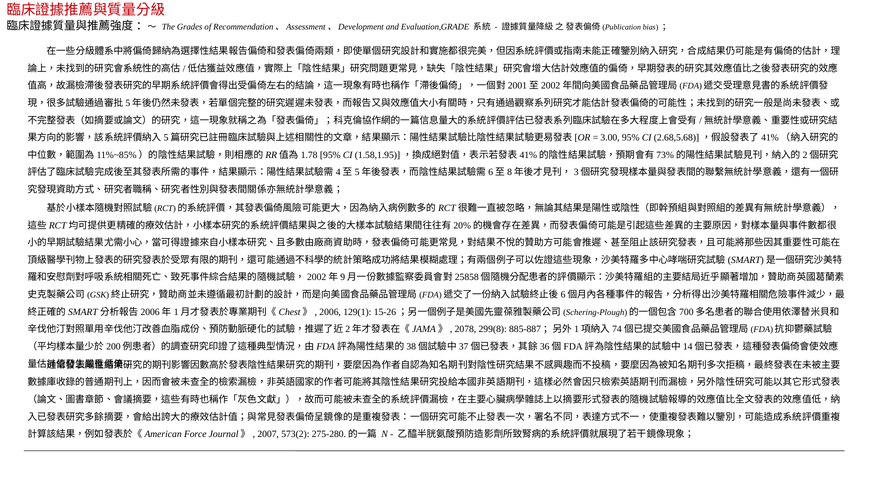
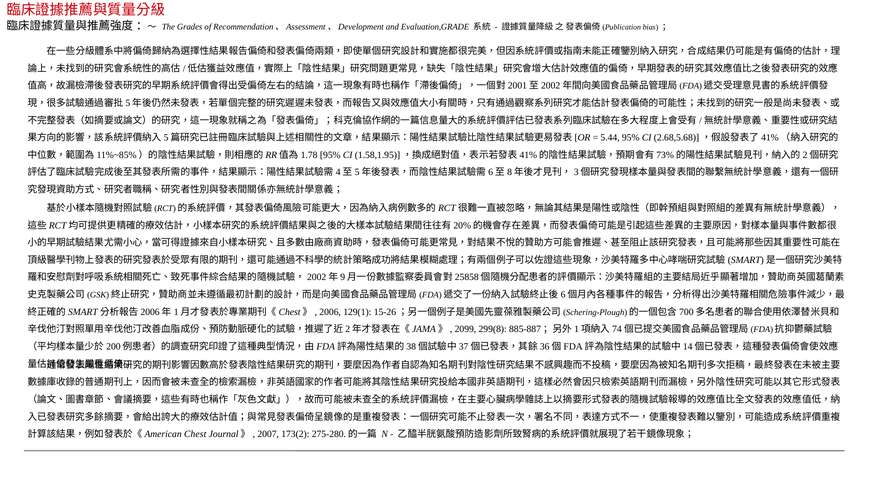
3.00: 3.00 -> 5.44
2078: 2078 -> 2099
Force: Force -> Chest
573(2: 573(2 -> 173(2
